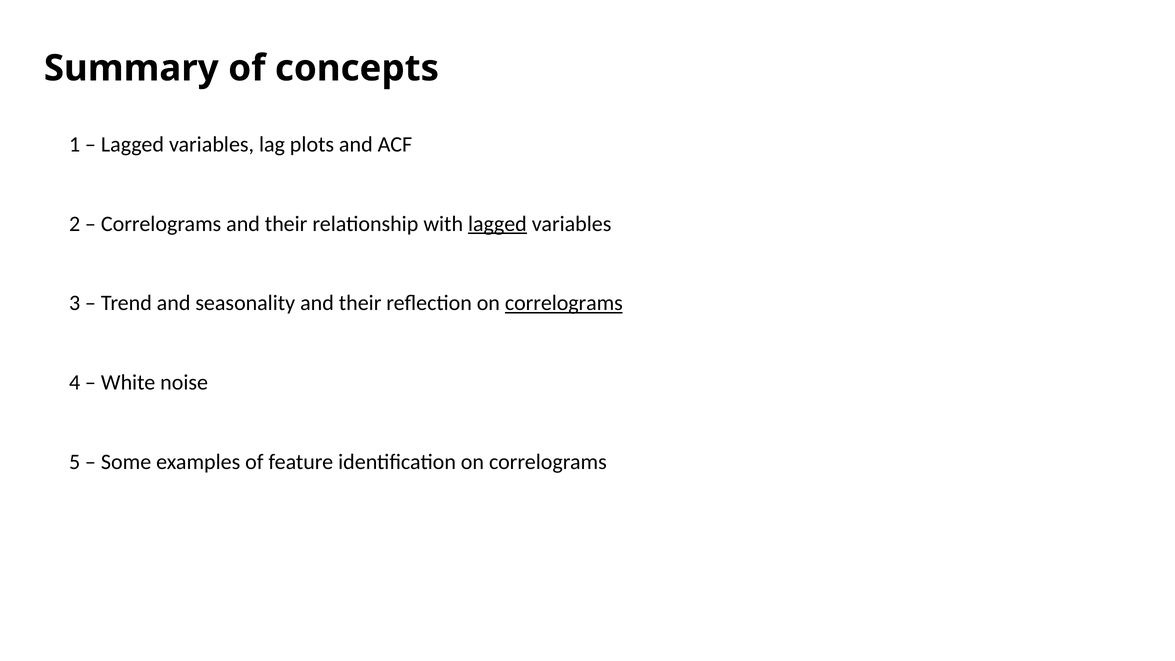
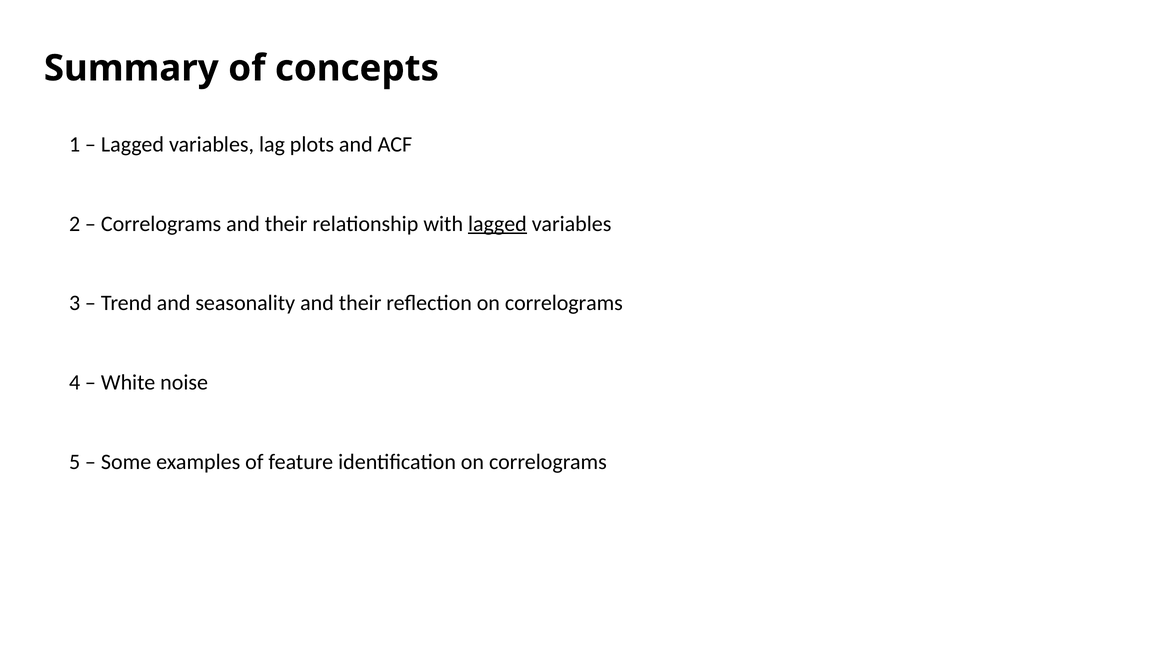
correlograms at (564, 303) underline: present -> none
